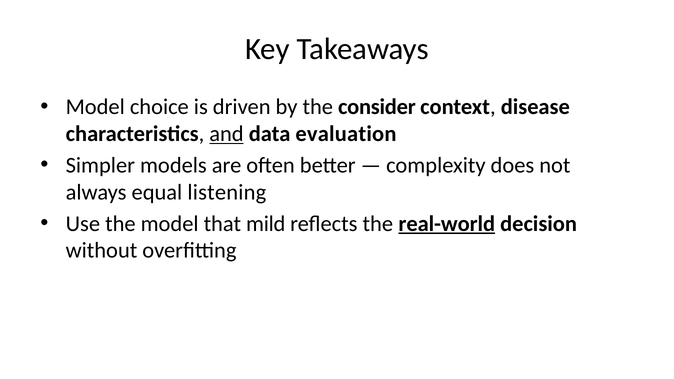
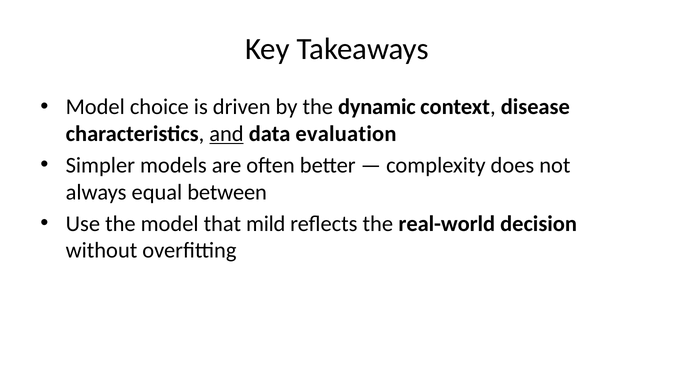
consider: consider -> dynamic
listening: listening -> between
real-world underline: present -> none
